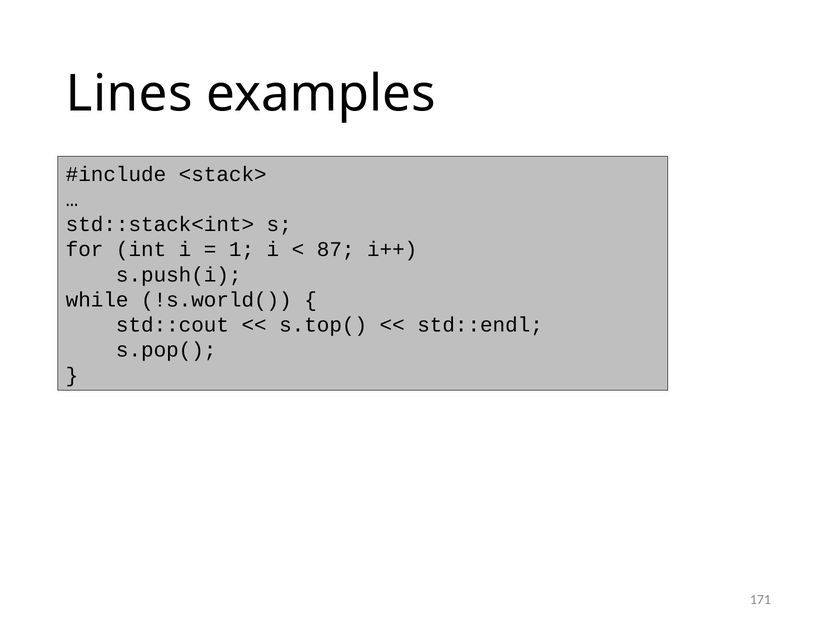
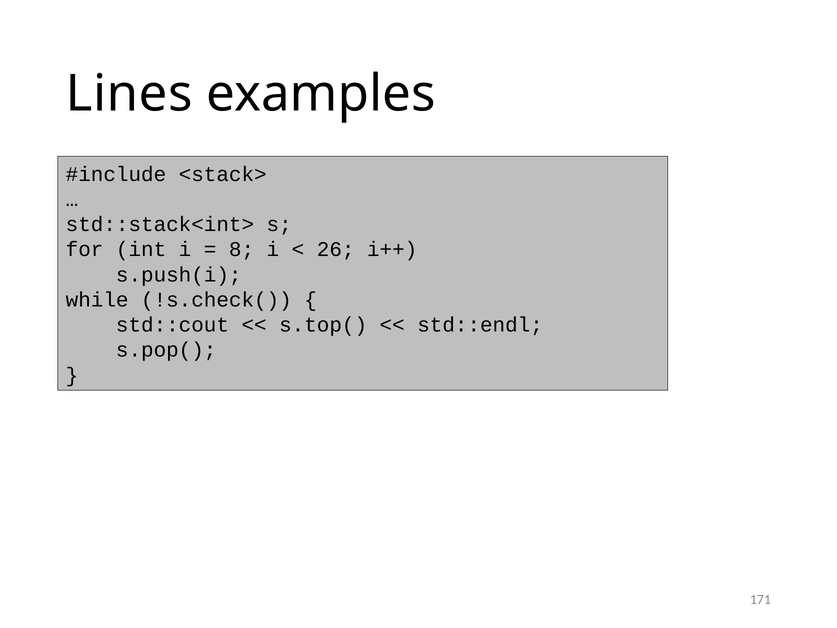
1: 1 -> 8
87: 87 -> 26
!s.world(: !s.world( -> !s.check(
